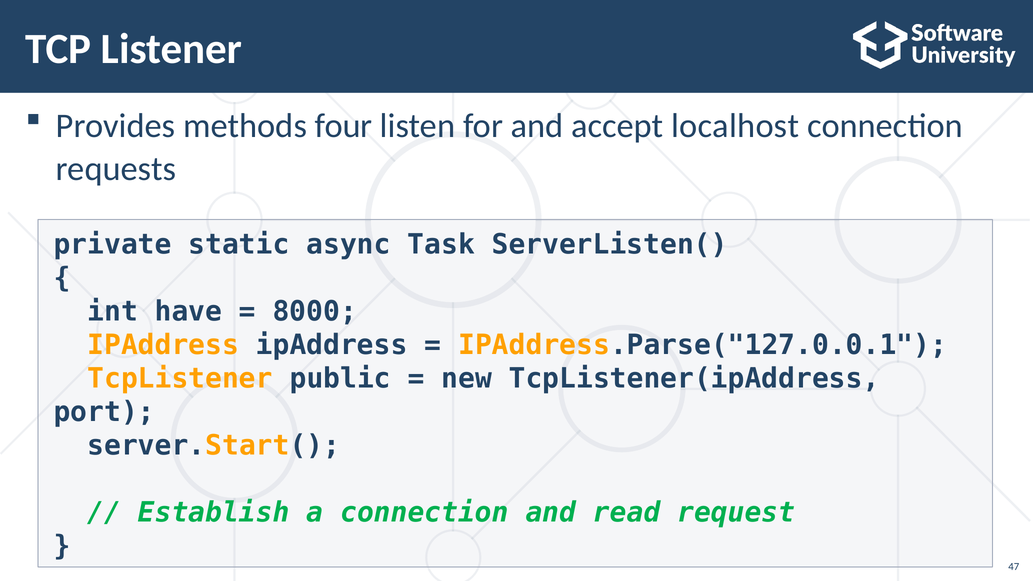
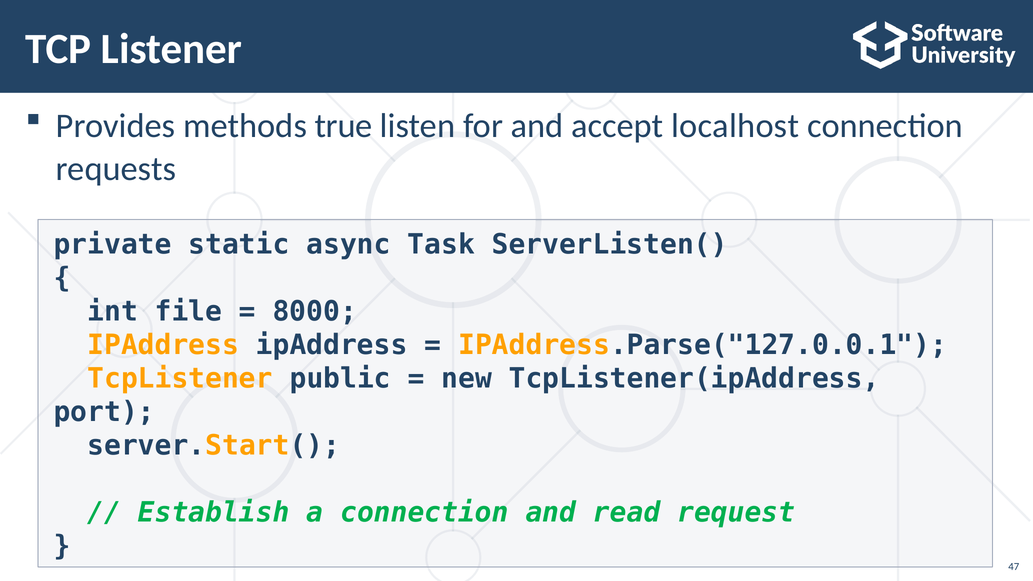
four: four -> true
have: have -> file
